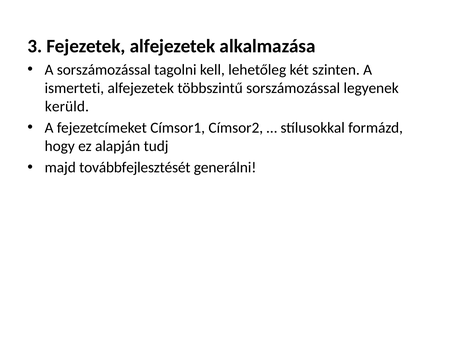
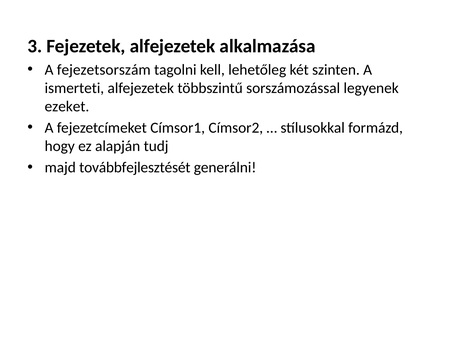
A sorszámozással: sorszámozással -> fejezetsorszám
kerüld: kerüld -> ezeket
